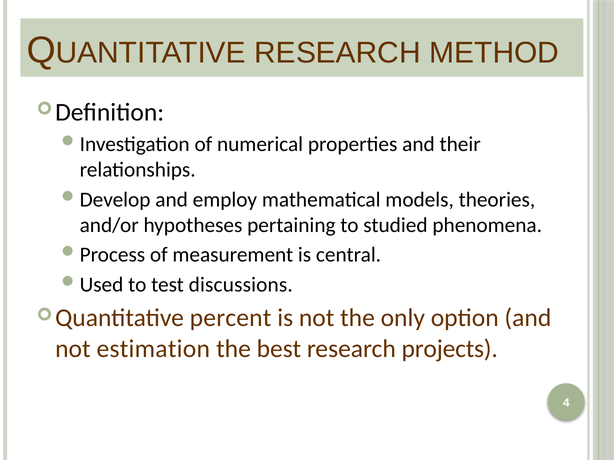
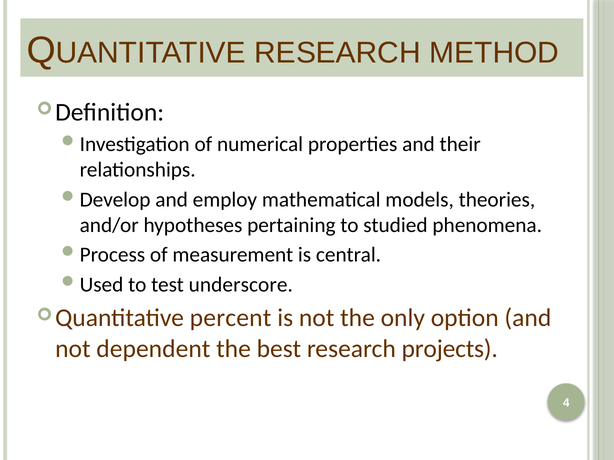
discussions: discussions -> underscore
estimation: estimation -> dependent
